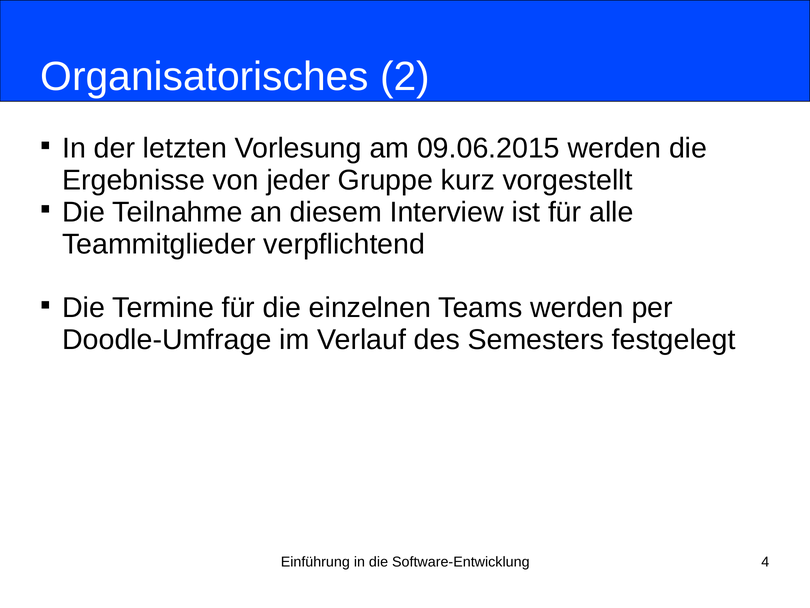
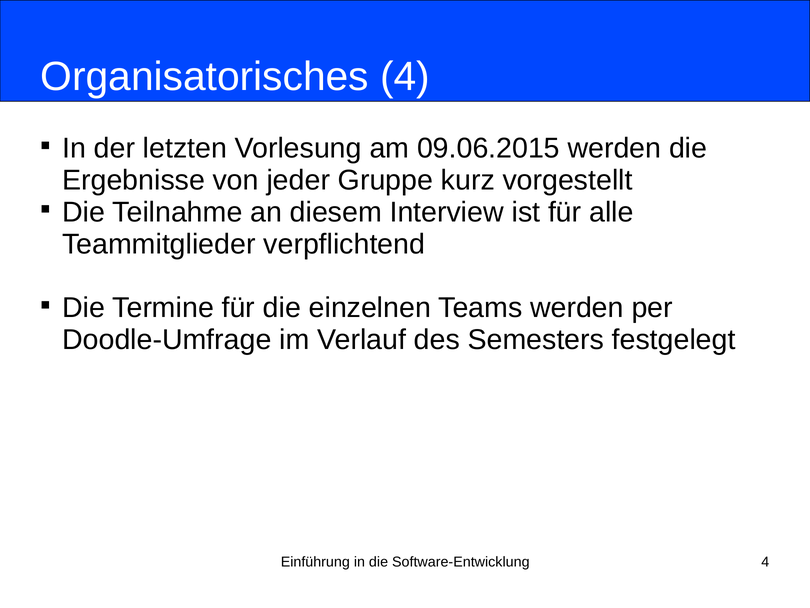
Organisatorisches 2: 2 -> 4
